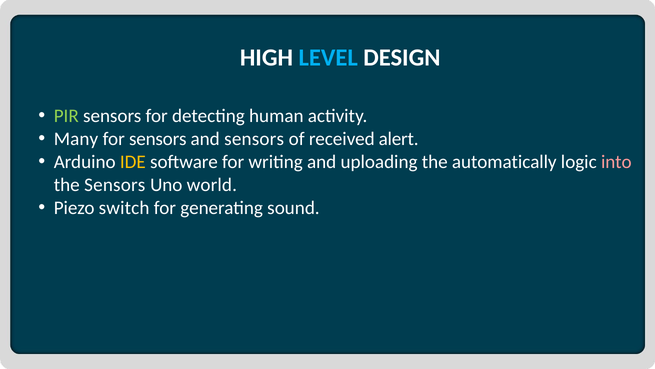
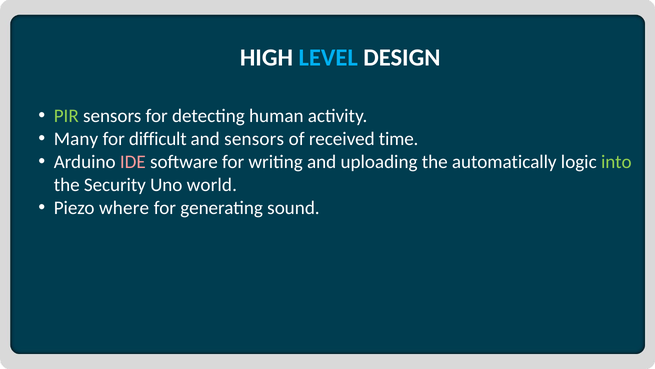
for sensors: sensors -> difficult
alert: alert -> time
IDE colour: yellow -> pink
into colour: pink -> light green
the Sensors: Sensors -> Security
switch: switch -> where
